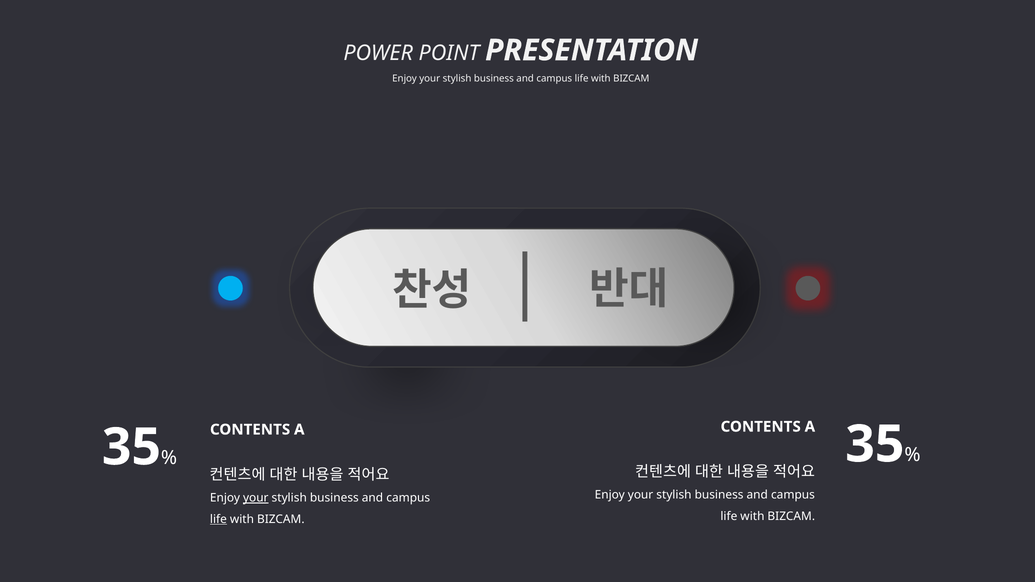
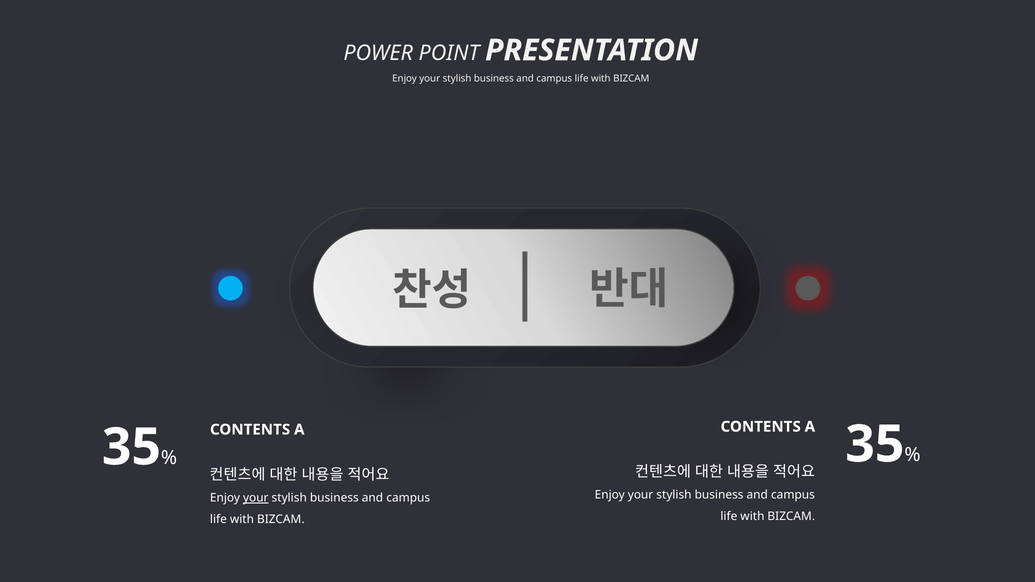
life at (218, 519) underline: present -> none
